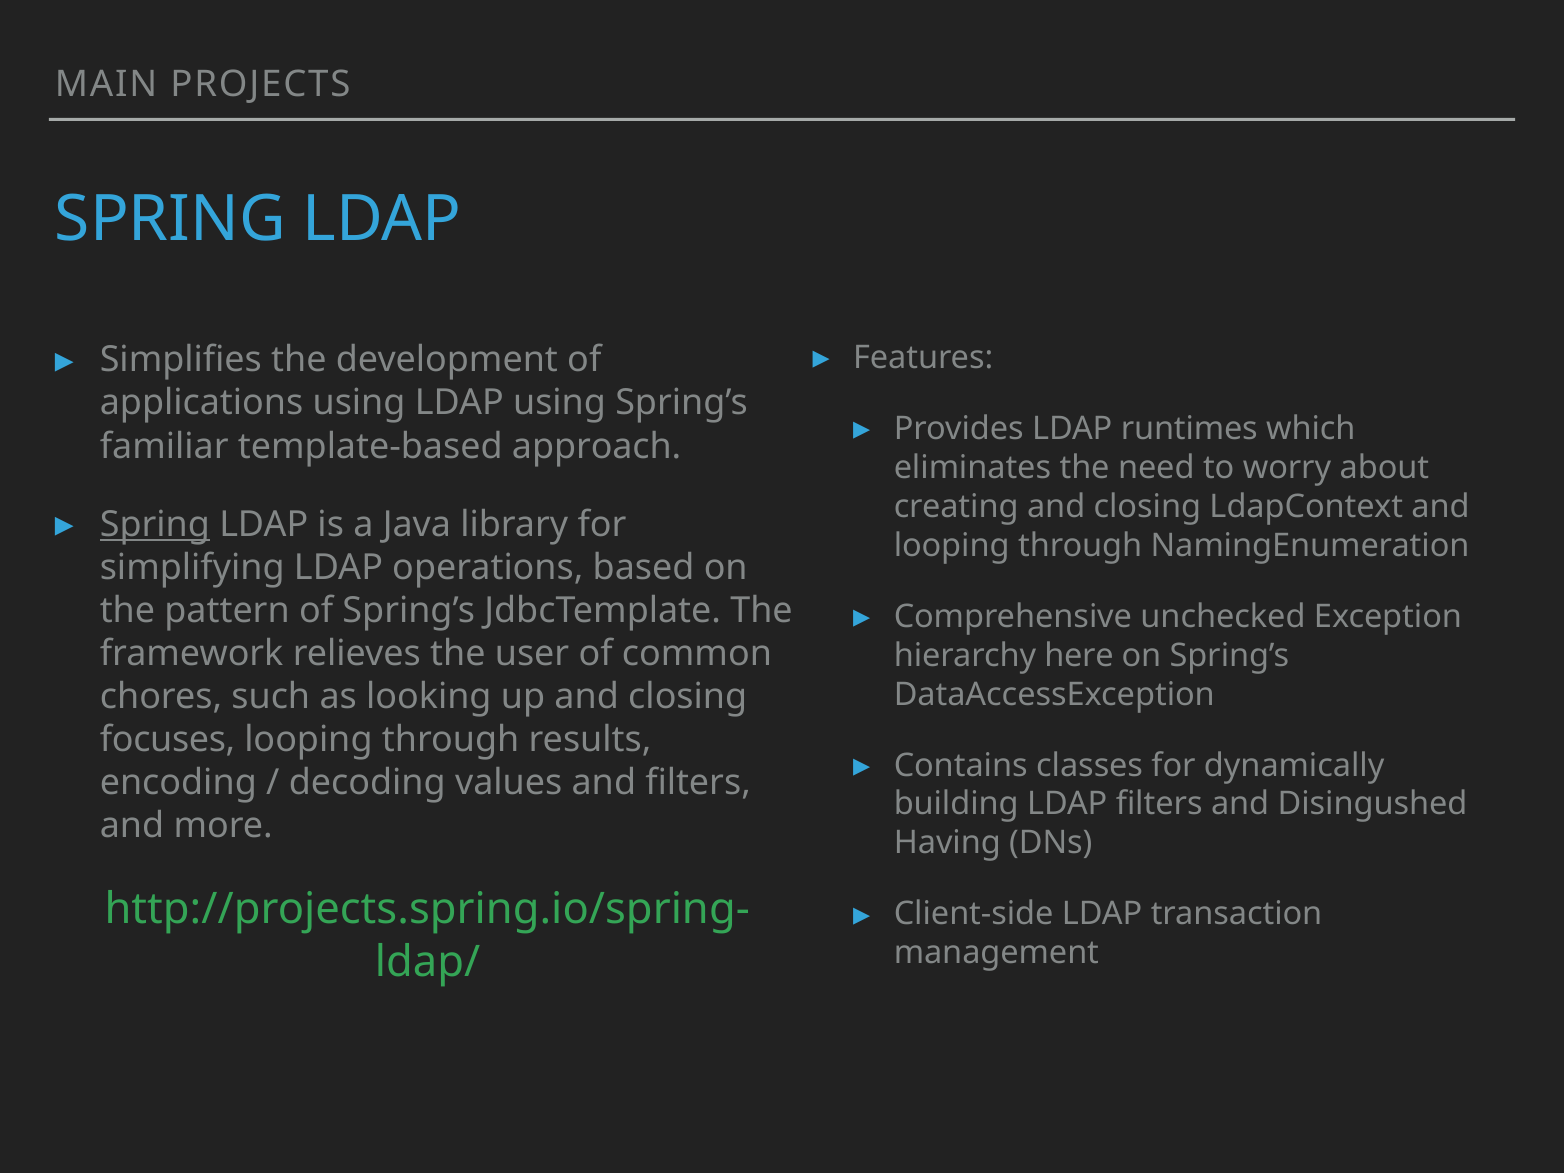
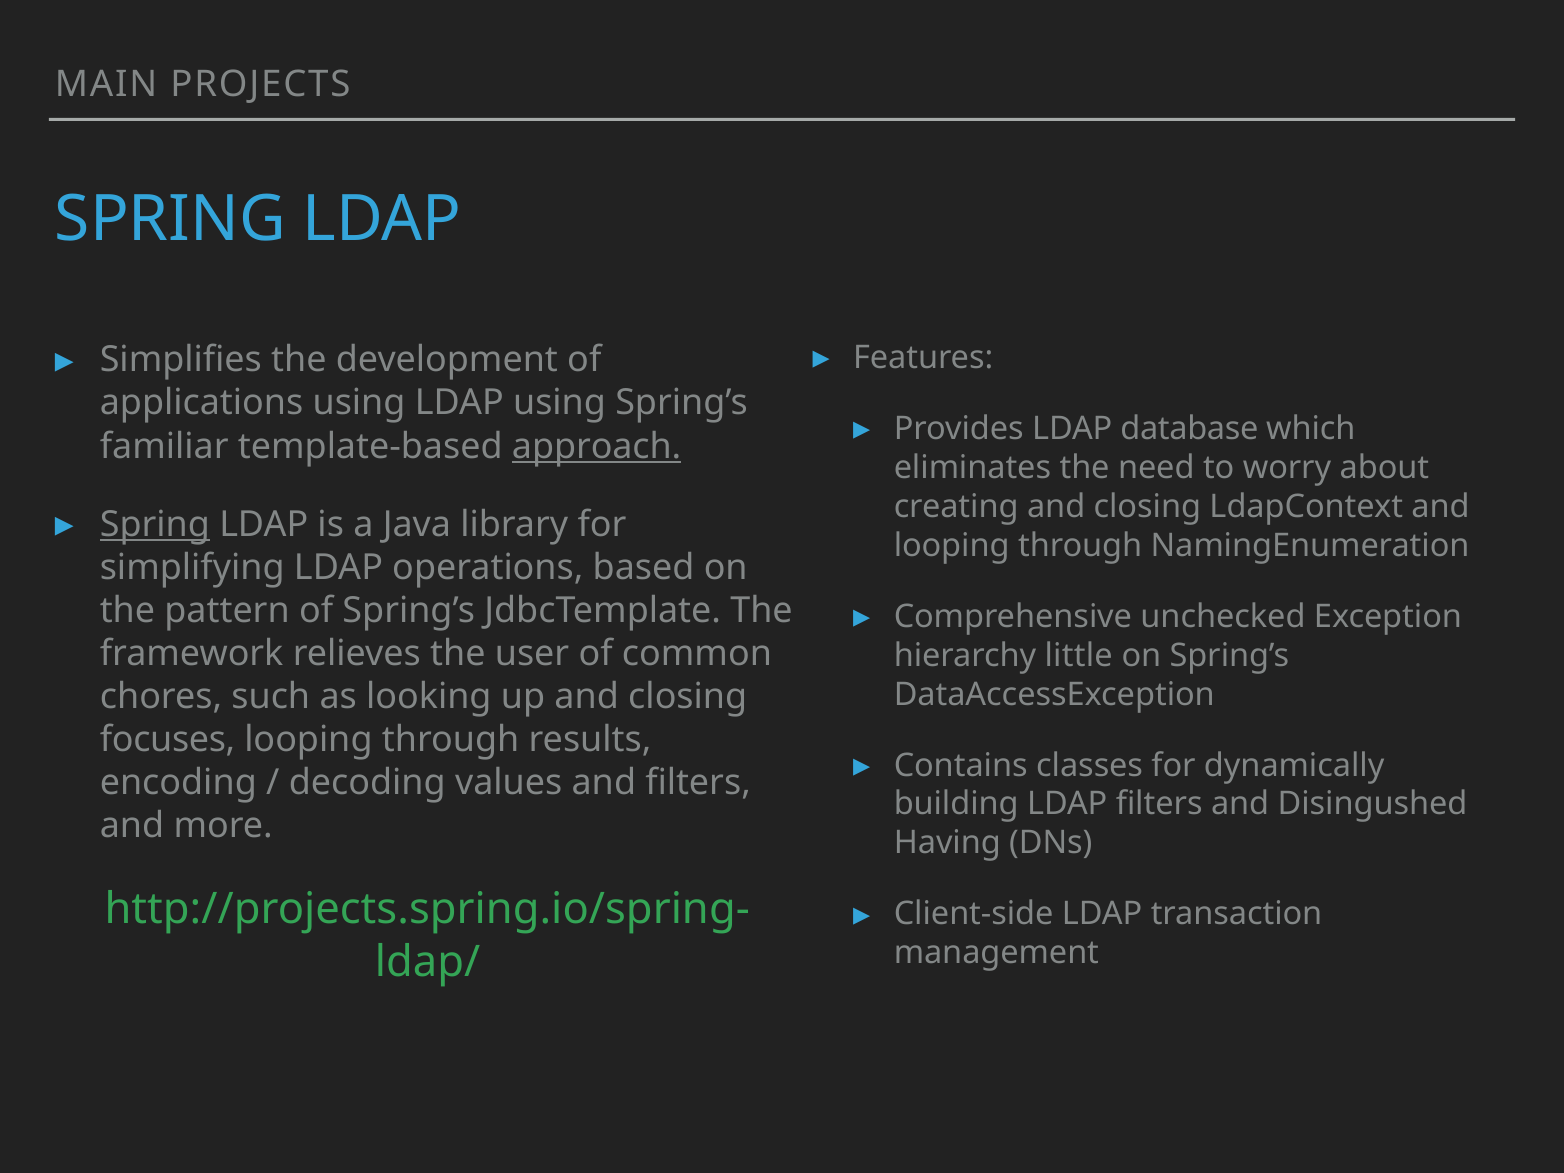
runtimes: runtimes -> database
approach underline: none -> present
here: here -> little
